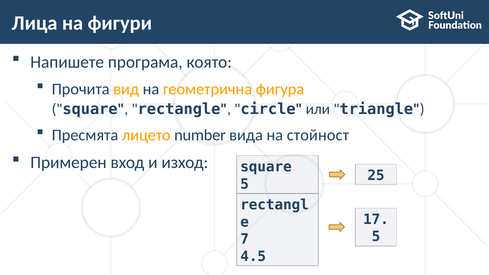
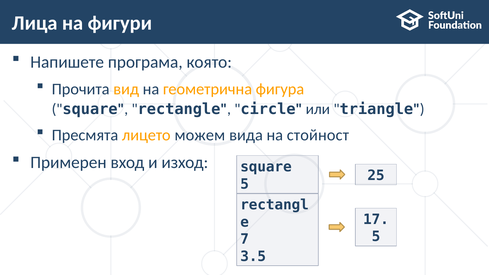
number: number -> можем
4.5: 4.5 -> 3.5
